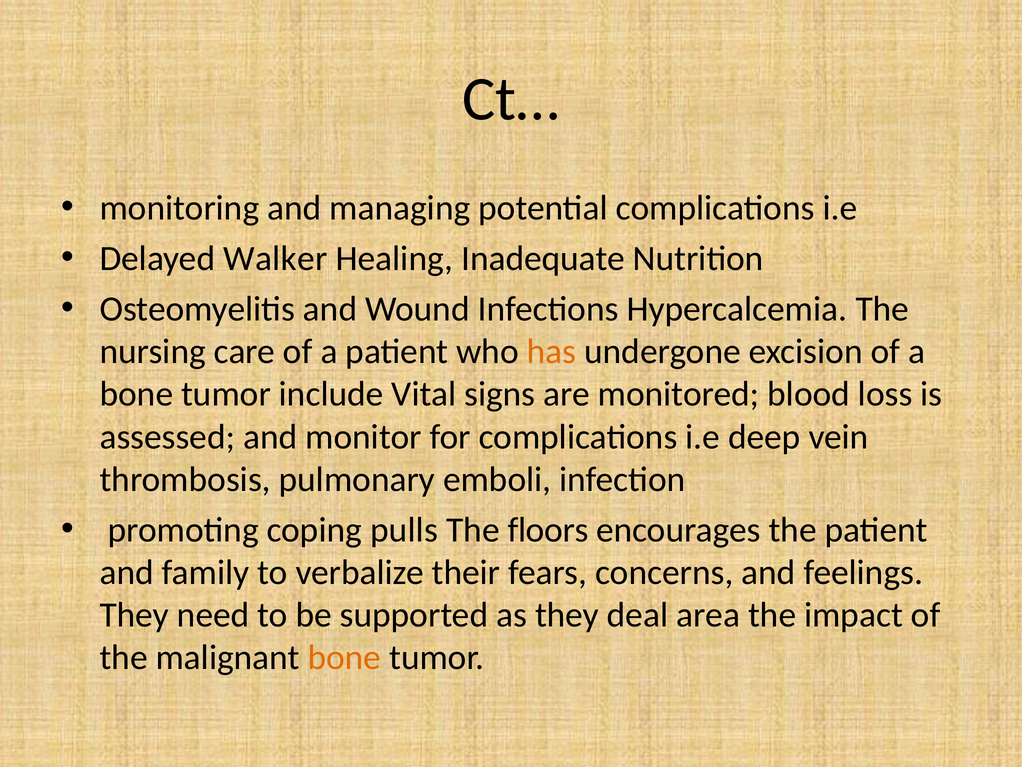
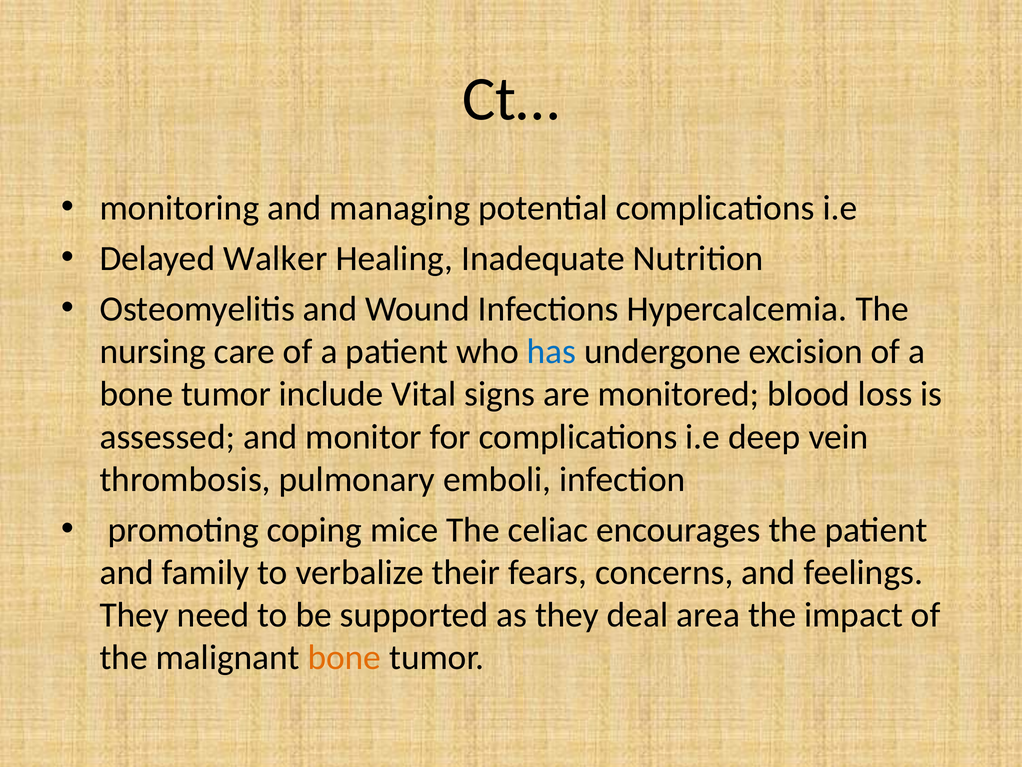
has colour: orange -> blue
pulls: pulls -> mice
floors: floors -> celiac
